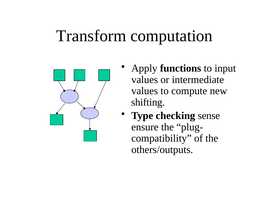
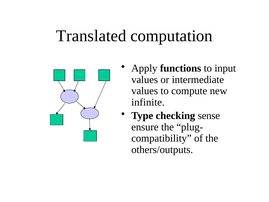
Transform: Transform -> Translated
shifting: shifting -> infinite
